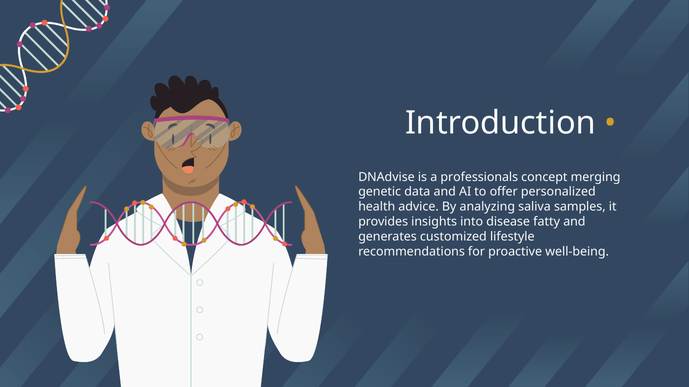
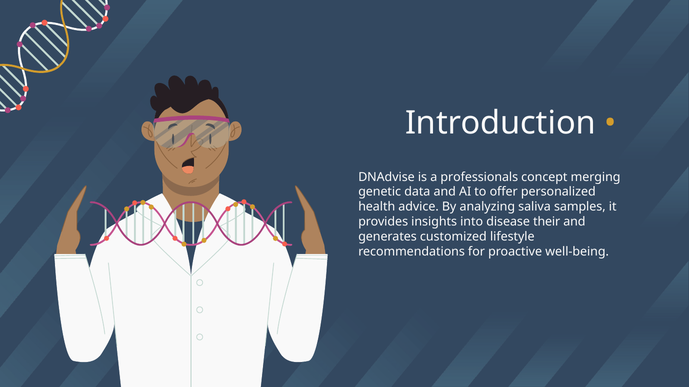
fatty: fatty -> their
